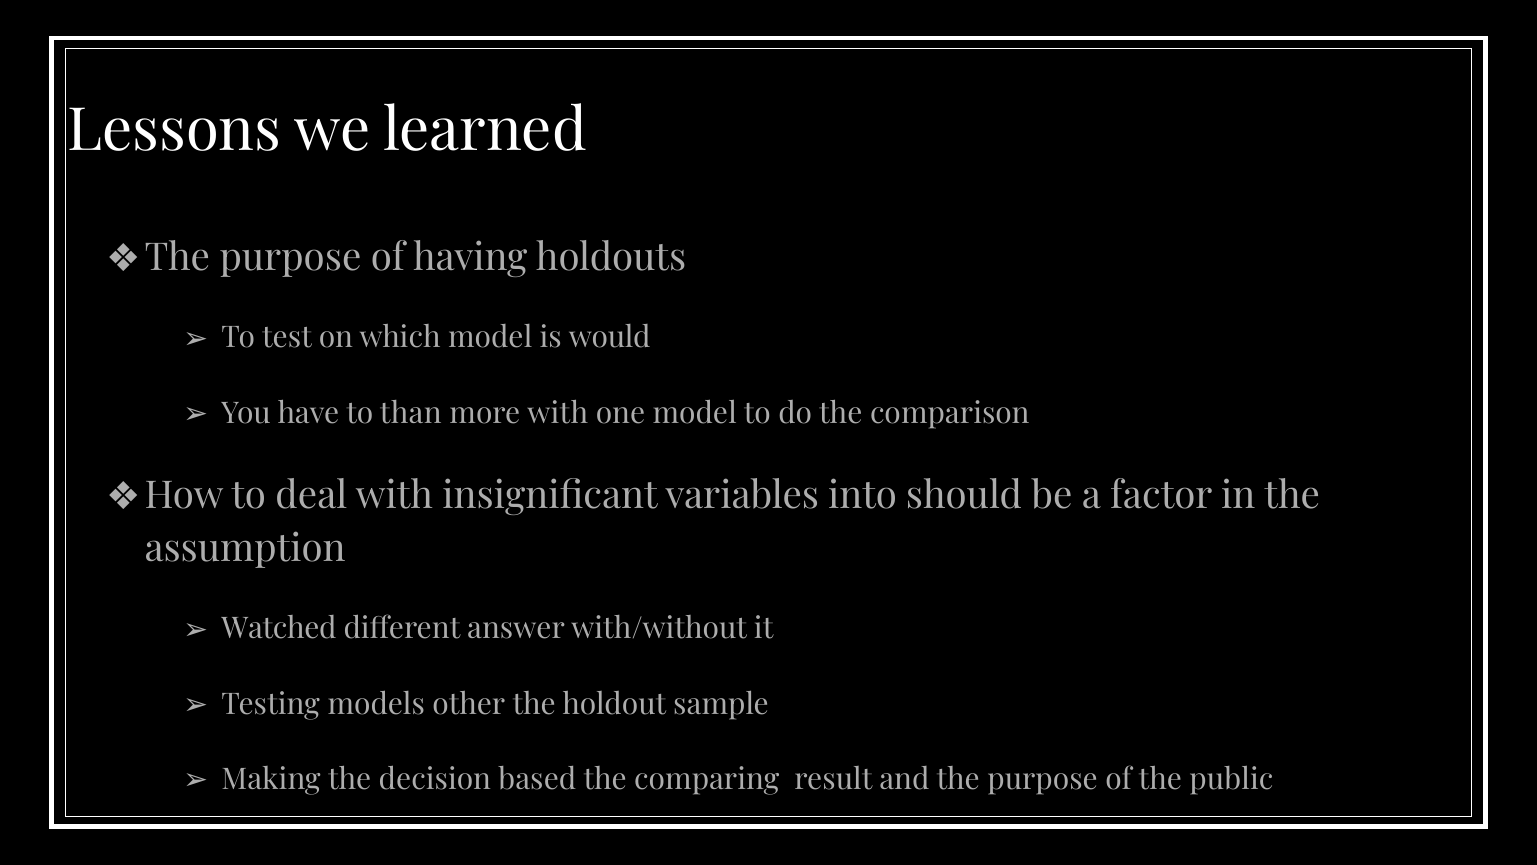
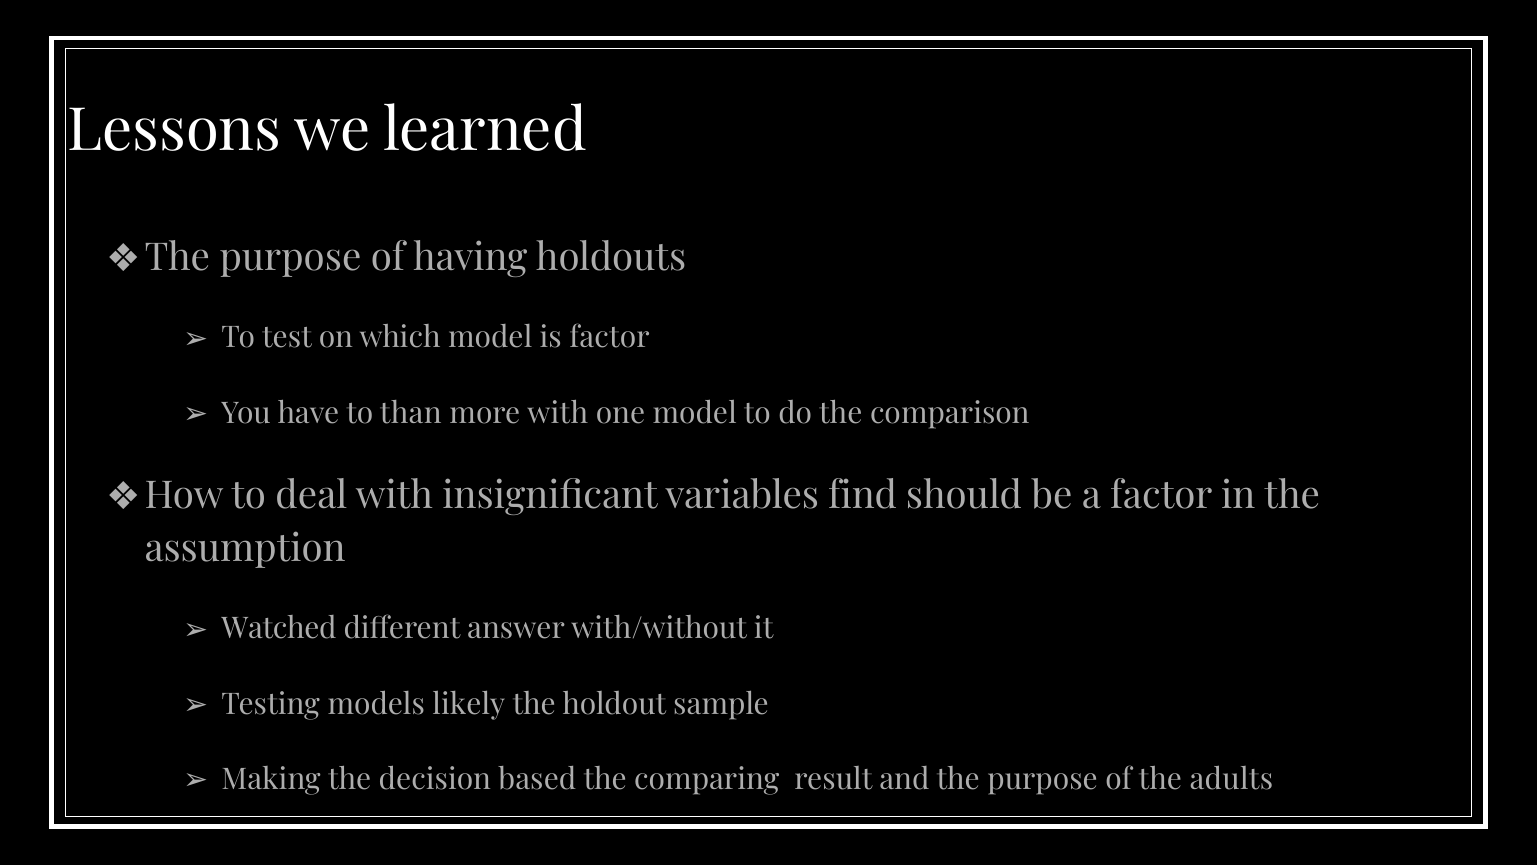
is would: would -> factor
into: into -> find
other: other -> likely
public: public -> adults
